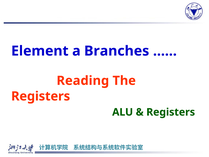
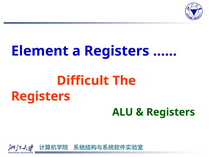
a Branches: Branches -> Registers
Reading: Reading -> Difficult
